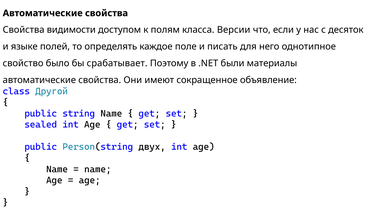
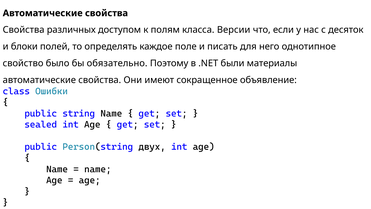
видимости: видимости -> различных
языке: языке -> блоки
срабатывает: срабатывает -> обязательно
Другой: Другой -> Ошибки
